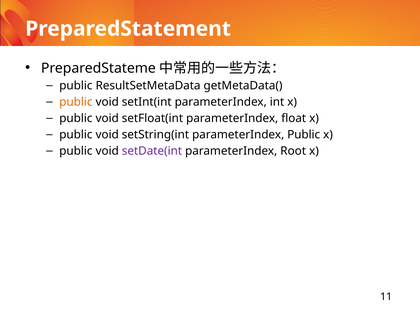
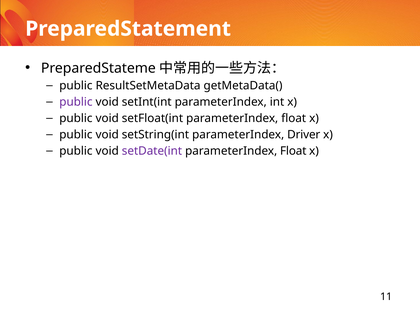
public at (76, 102) colour: orange -> purple
parameterIndex Public: Public -> Driver
Root at (293, 151): Root -> Float
